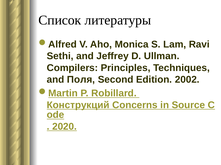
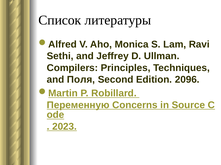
2002: 2002 -> 2096
Конструкций: Конструкций -> Переменную
2020: 2020 -> 2023
